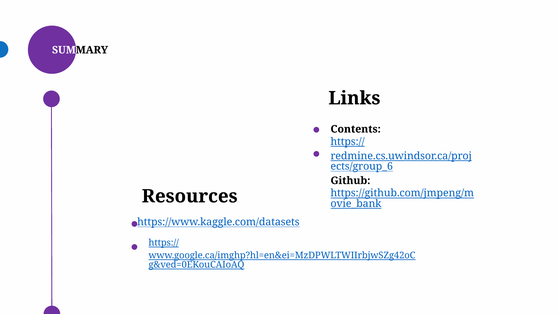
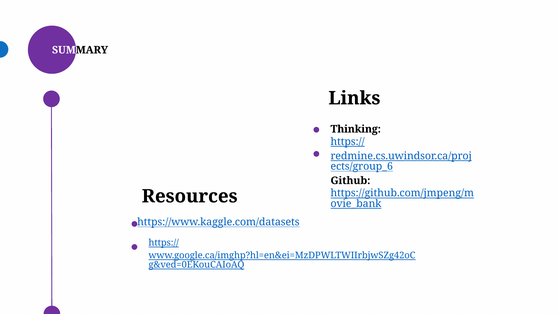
Contents: Contents -> Thinking
